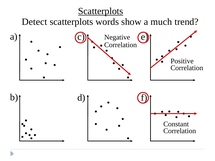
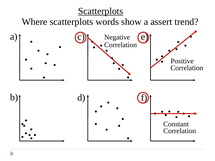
Detect: Detect -> Where
much: much -> assert
